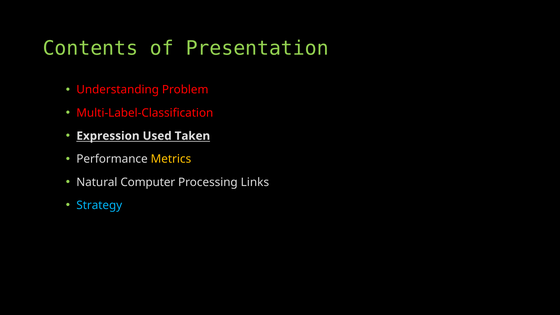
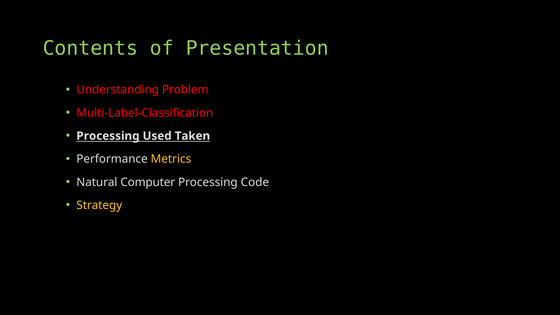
Expression at (108, 136): Expression -> Processing
Links: Links -> Code
Strategy colour: light blue -> yellow
